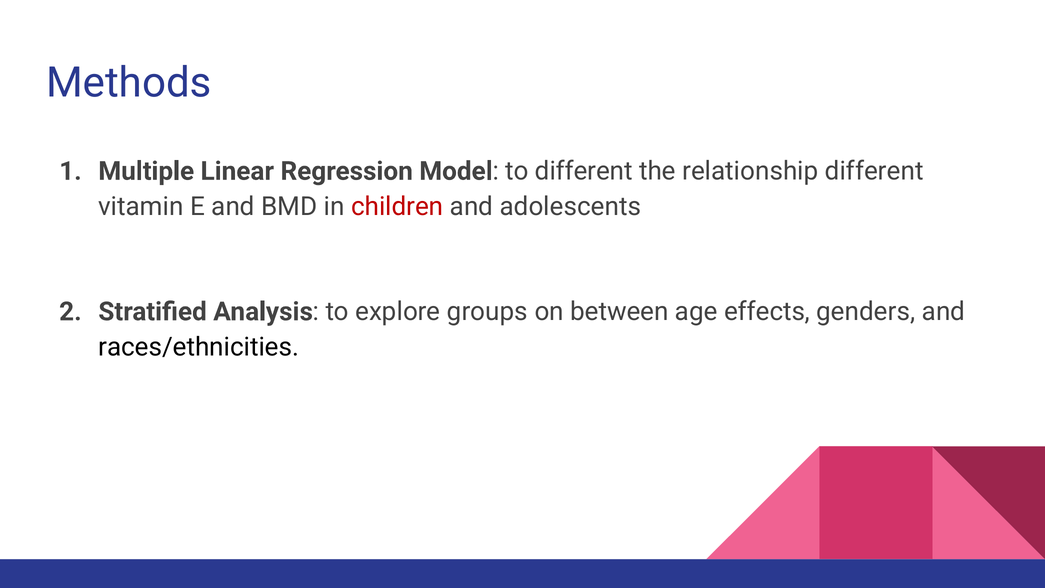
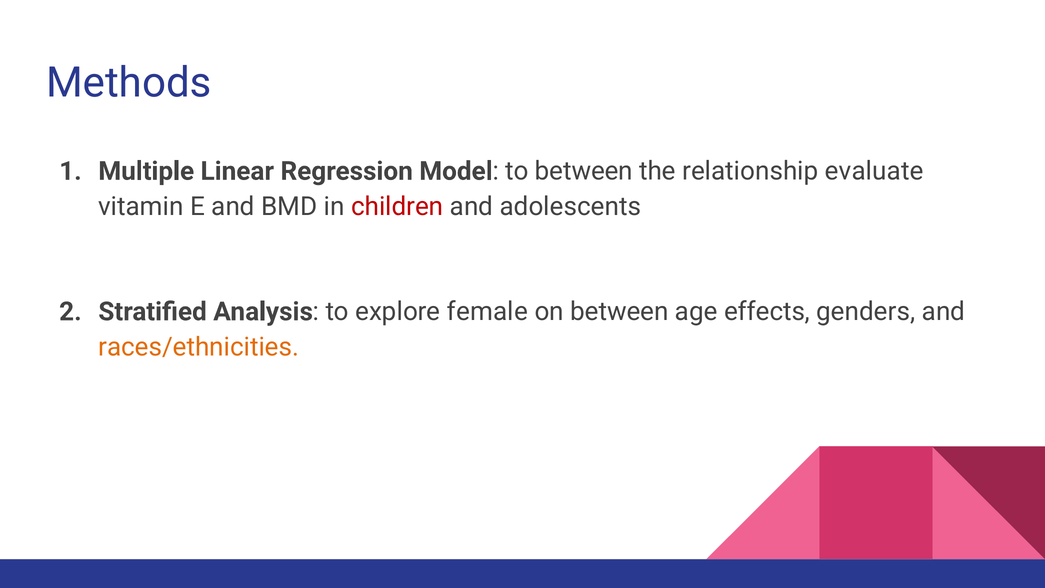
to different: different -> between
relationship different: different -> evaluate
groups: groups -> female
races/ethnicities colour: black -> orange
